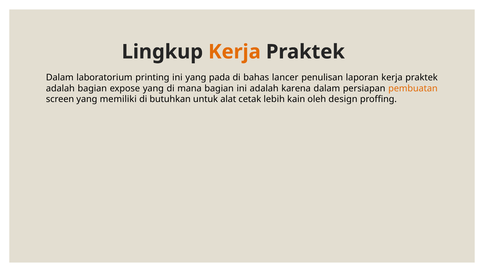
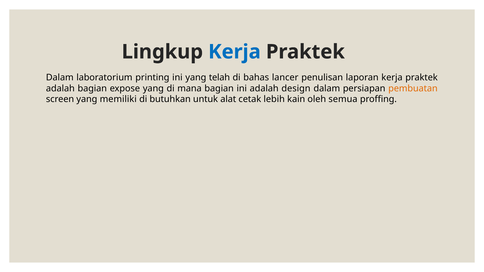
Kerja at (234, 52) colour: orange -> blue
pada: pada -> telah
karena: karena -> design
design: design -> semua
